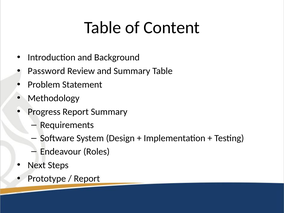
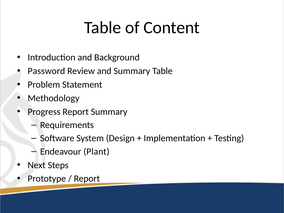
Roles: Roles -> Plant
